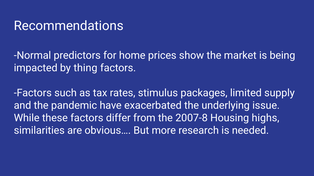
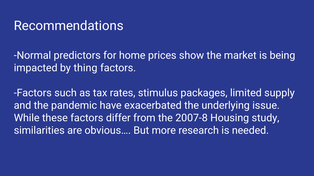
highs: highs -> study
